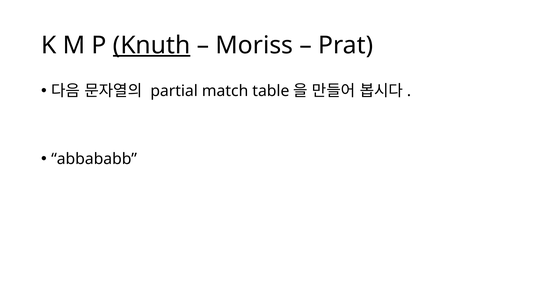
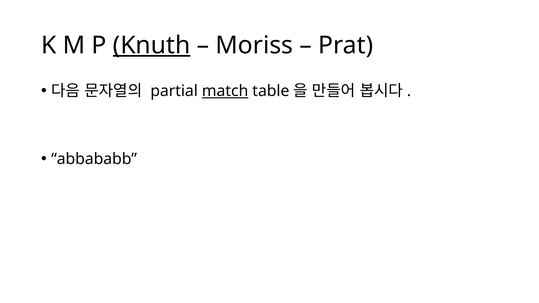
match underline: none -> present
